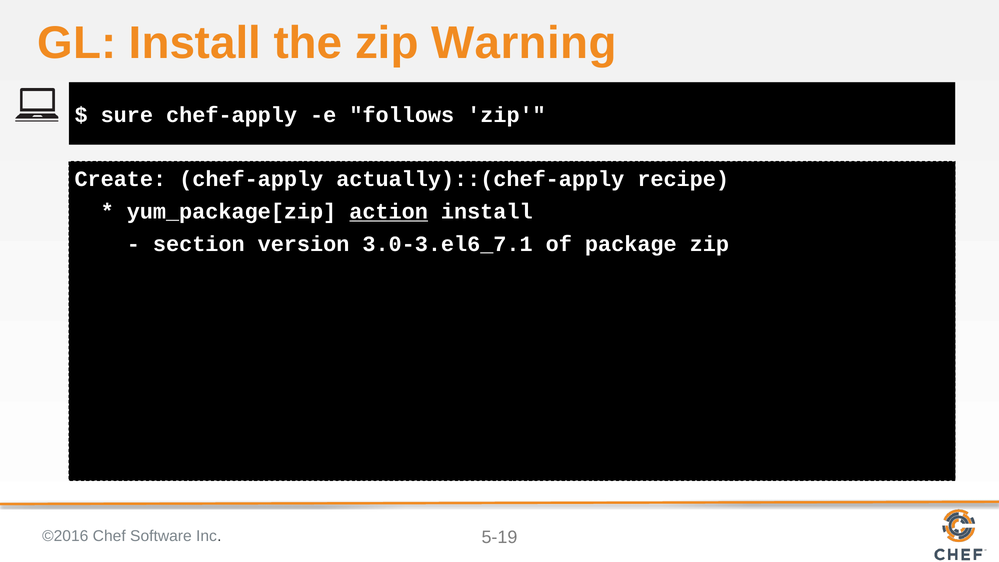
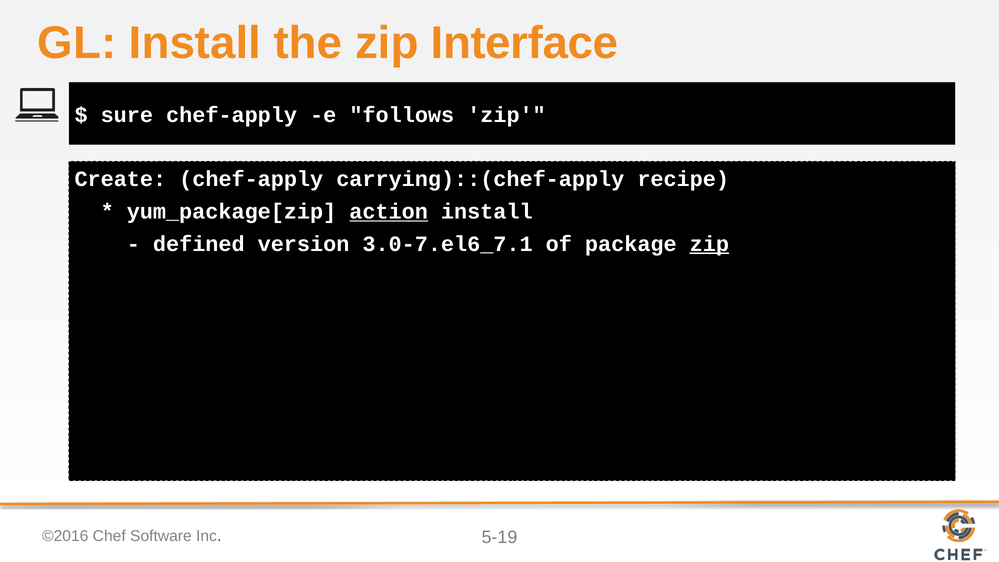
Warning: Warning -> Interface
actually)::(chef-apply: actually)::(chef-apply -> carrying)::(chef-apply
section: section -> defined
3.0-3.el6_7.1: 3.0-3.el6_7.1 -> 3.0-7.el6_7.1
zip at (709, 244) underline: none -> present
